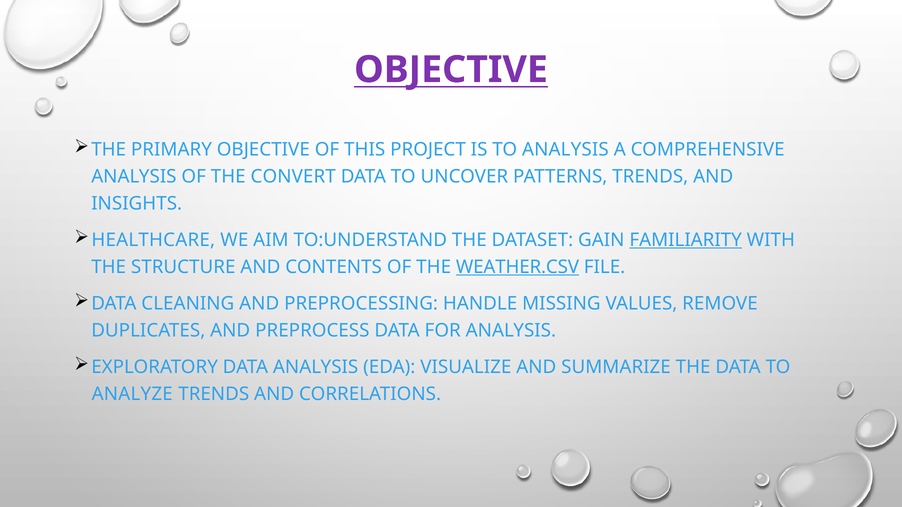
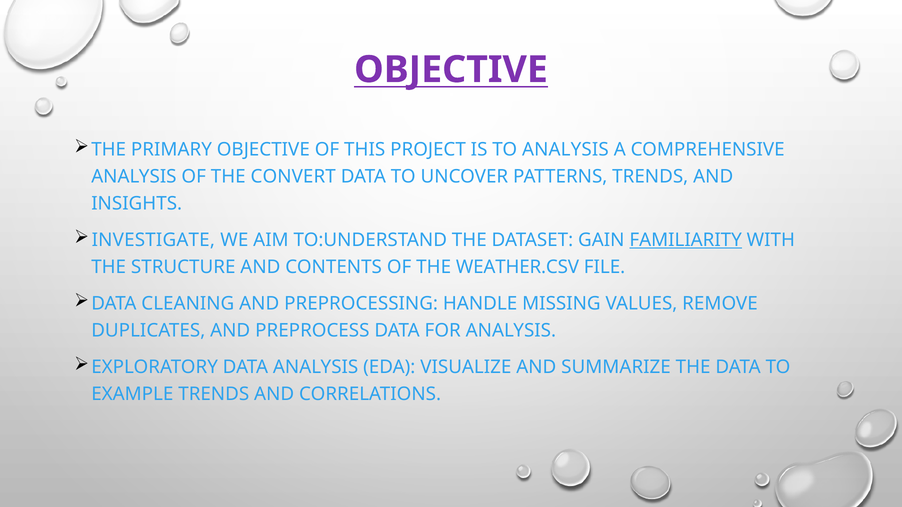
HEALTHCARE: HEALTHCARE -> INVESTIGATE
WEATHER.CSV underline: present -> none
ANALYZE: ANALYZE -> EXAMPLE
